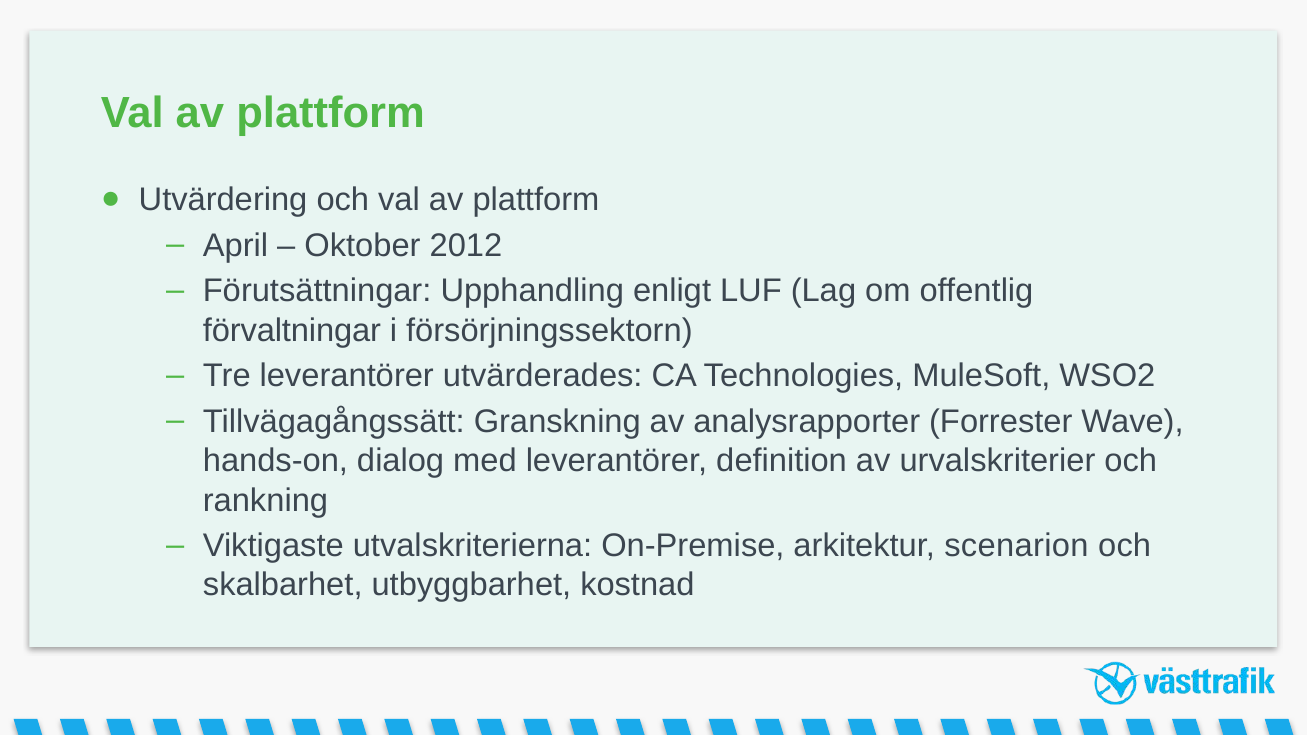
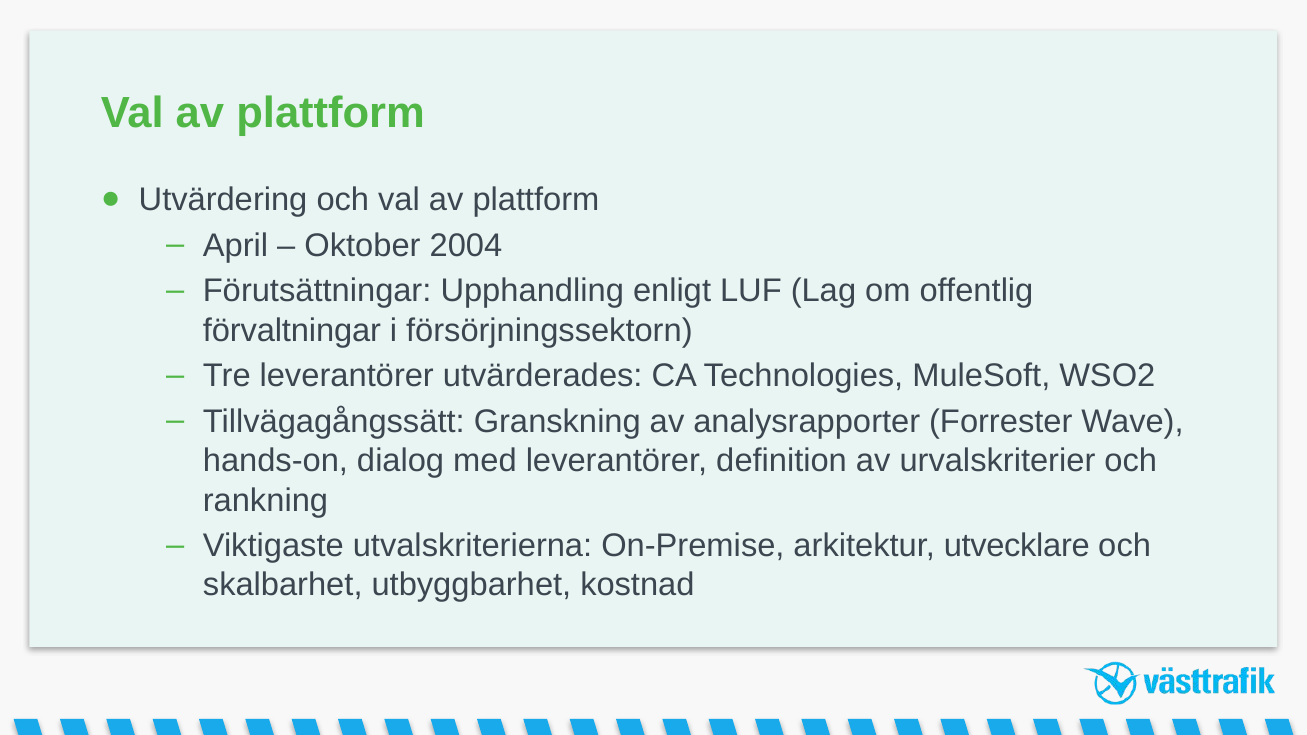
2012: 2012 -> 2004
scenarion: scenarion -> utvecklare
